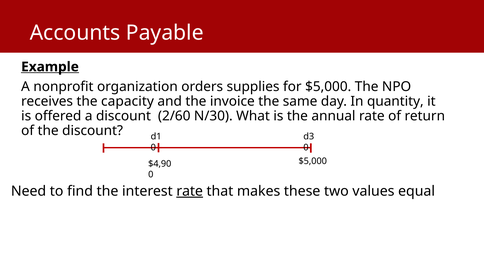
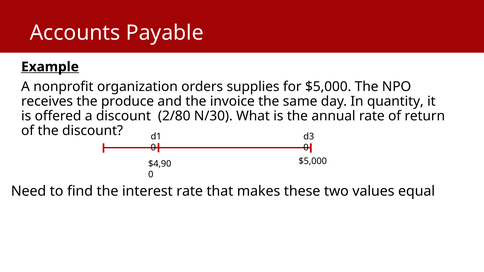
capacity: capacity -> produce
2/60: 2/60 -> 2/80
rate at (190, 191) underline: present -> none
